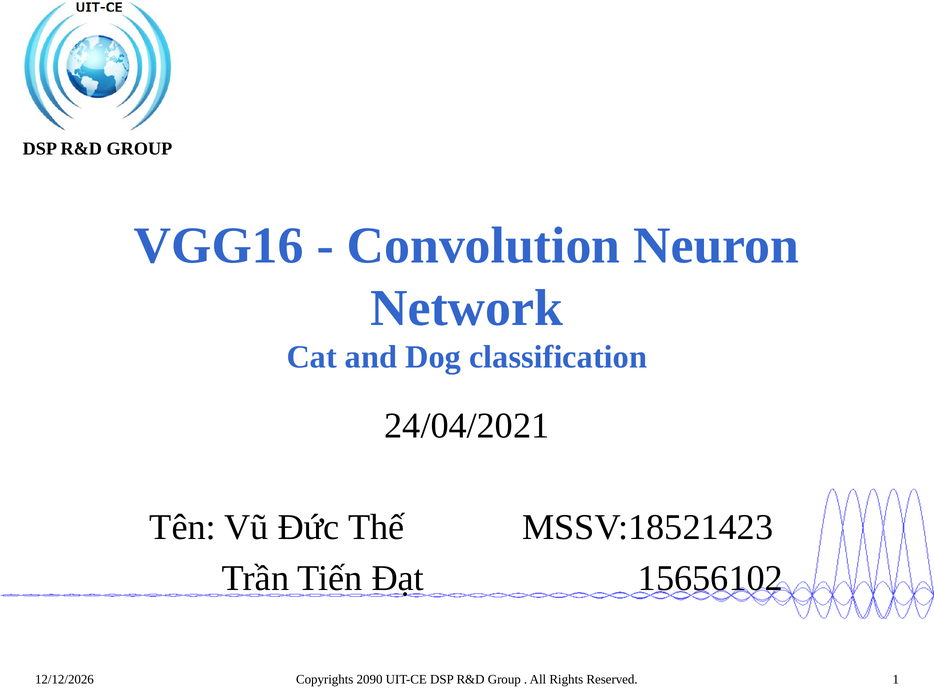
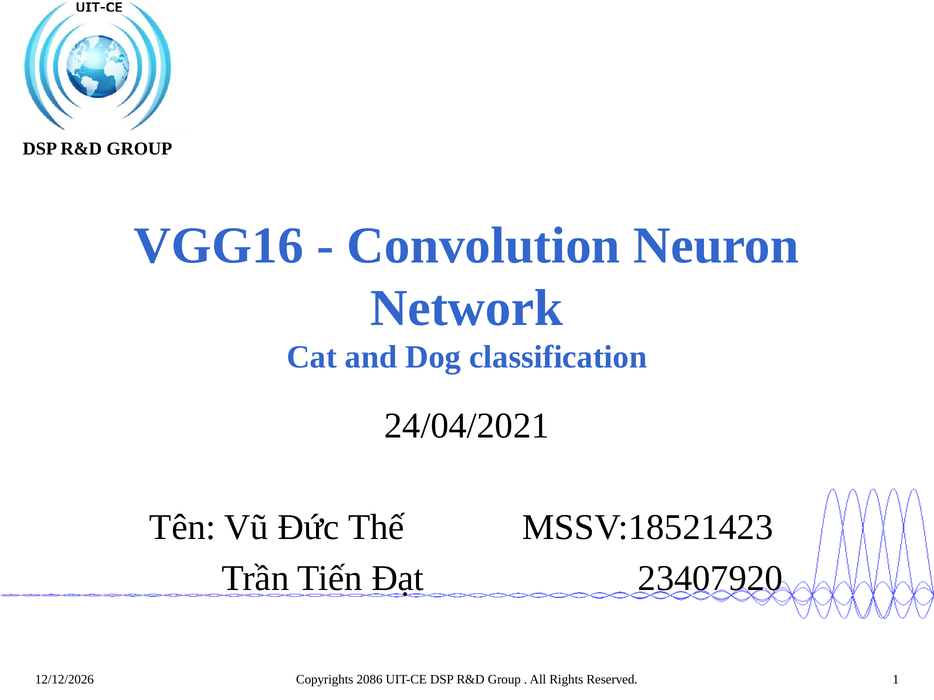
15656102: 15656102 -> 23407920
2090: 2090 -> 2086
